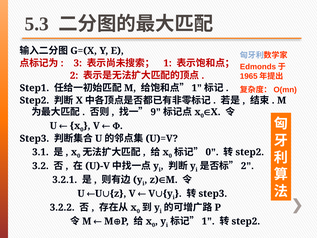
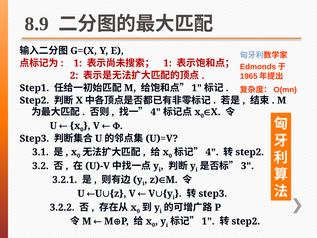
5.3: 5.3 -> 8.9
3 at (78, 63): 3 -> 1
9 at (153, 112): 9 -> 4
0 at (208, 152): 0 -> 4
2 at (244, 166): 2 -> 3
